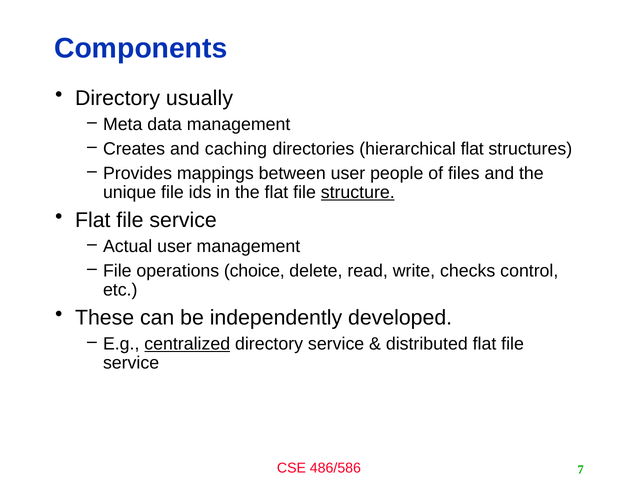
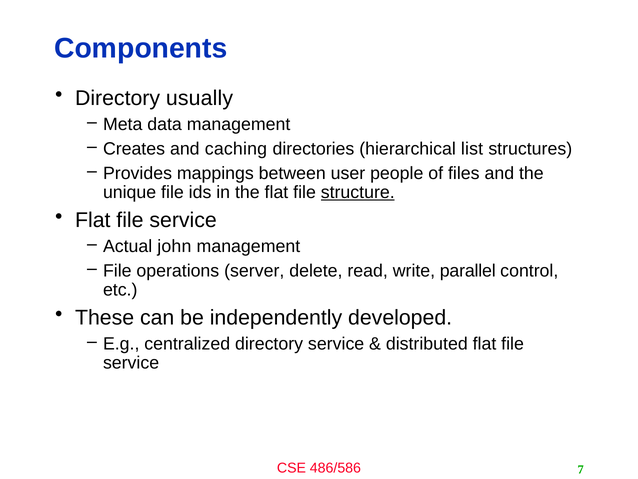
hierarchical flat: flat -> list
Actual user: user -> john
choice: choice -> server
checks: checks -> parallel
centralized underline: present -> none
